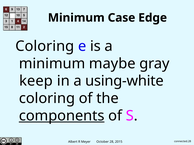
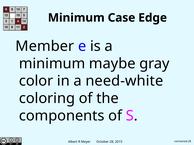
Coloring at (45, 46): Coloring -> Member
keep: keep -> color
using-white: using-white -> need-white
components underline: present -> none
